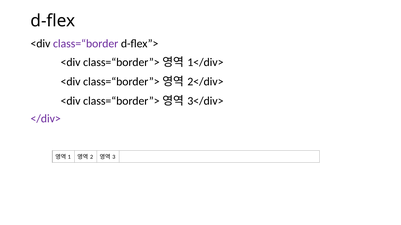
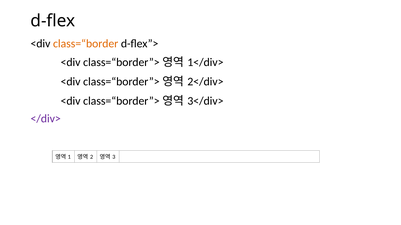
class=“border colour: purple -> orange
